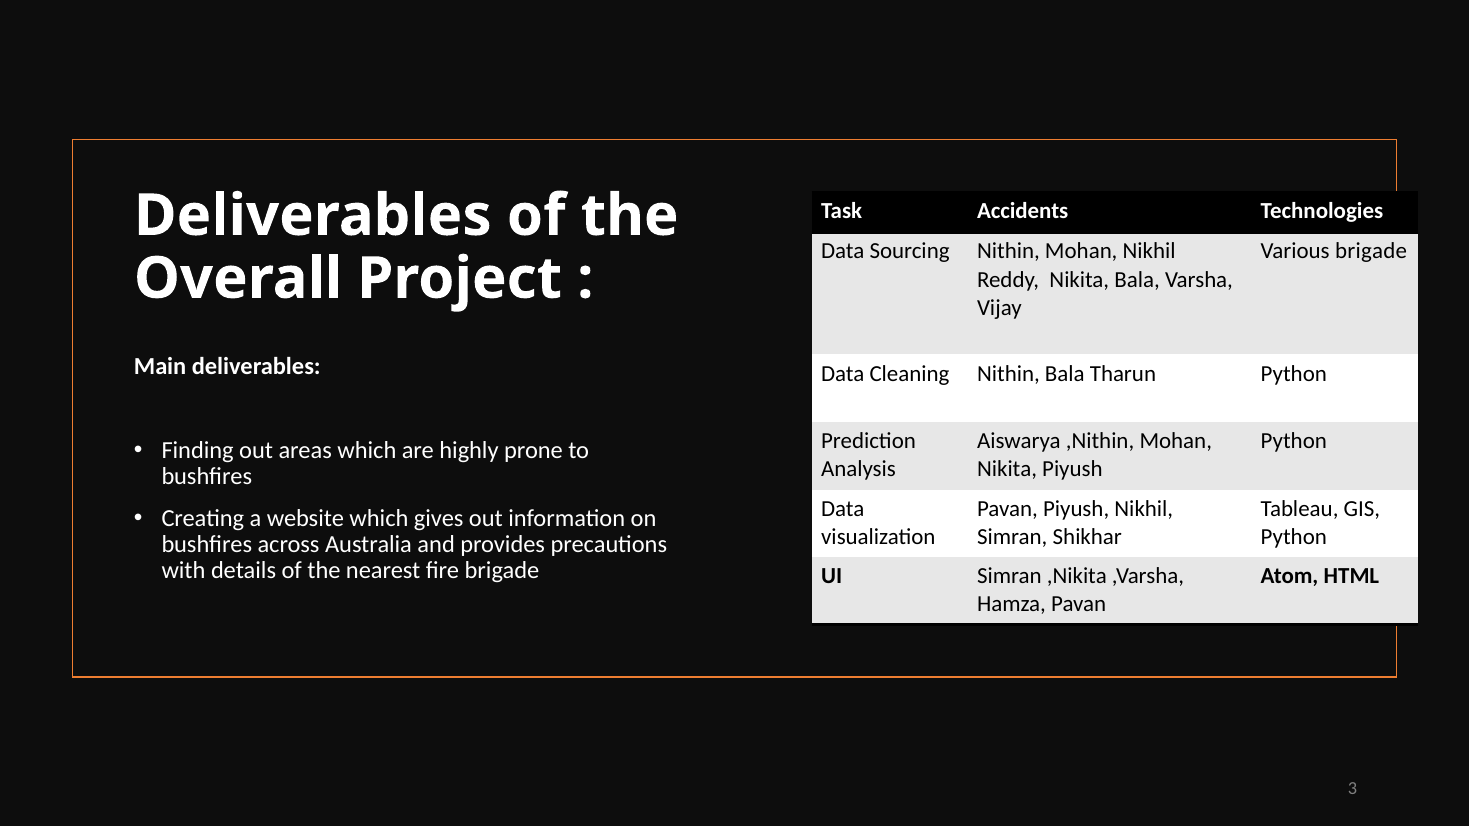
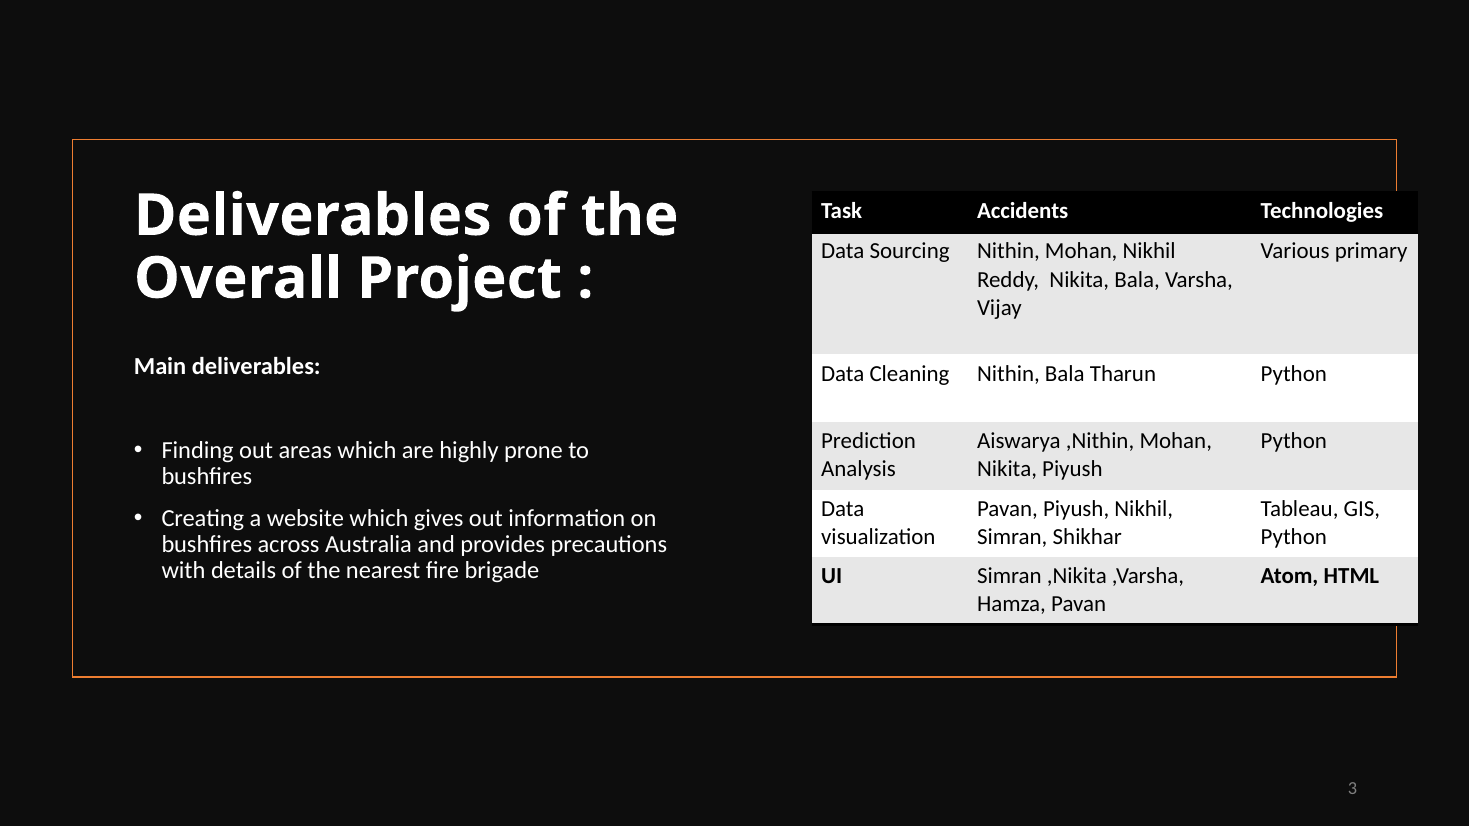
Various brigade: brigade -> primary
